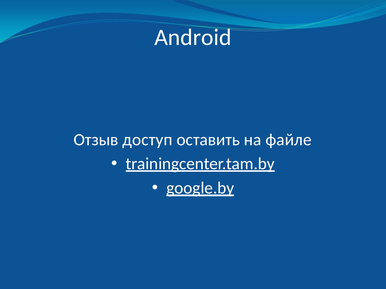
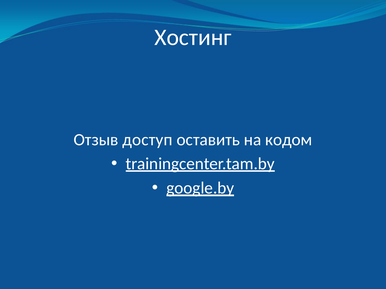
Android: Android -> Хостинг
файле: файле -> кодом
